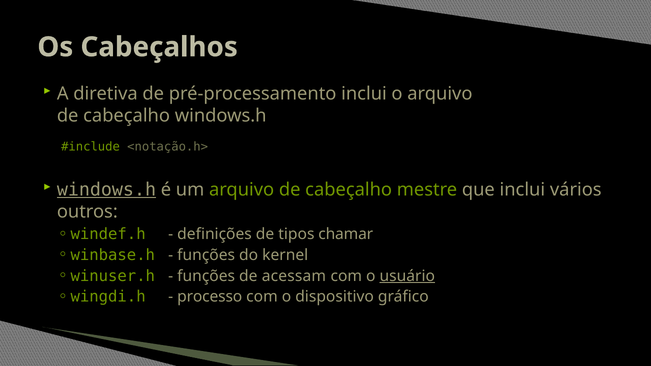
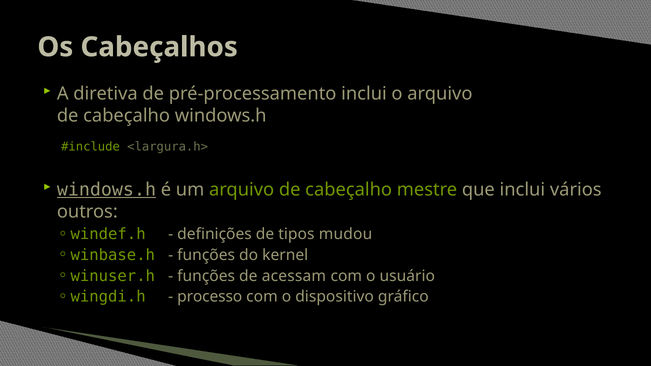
<notação.h>: <notação.h> -> <largura.h>
chamar: chamar -> mudou
usuário underline: present -> none
